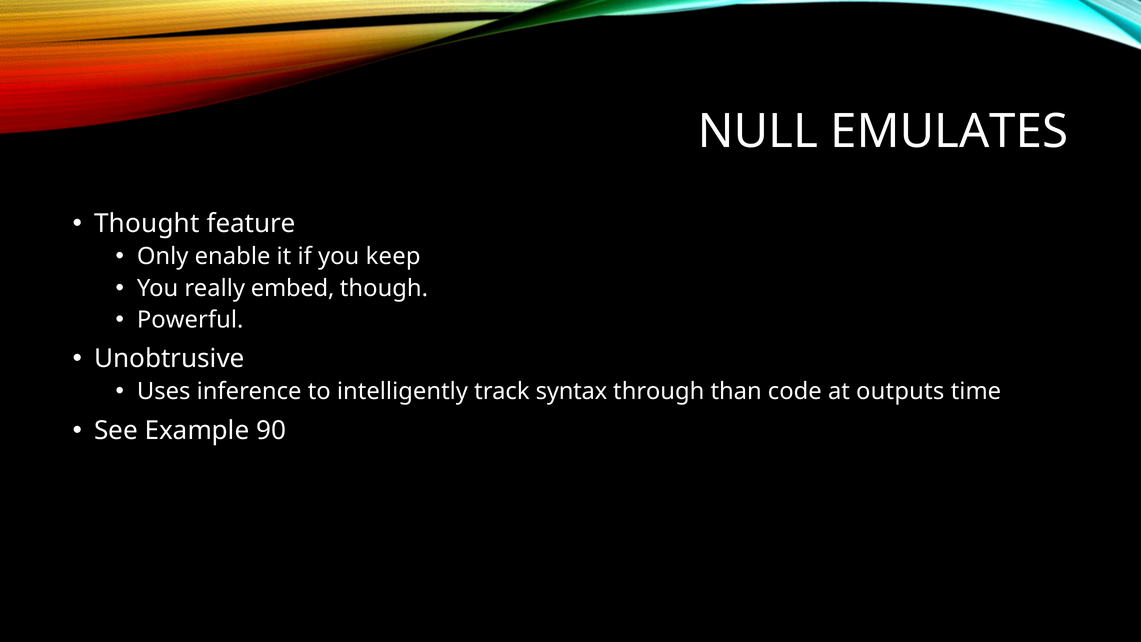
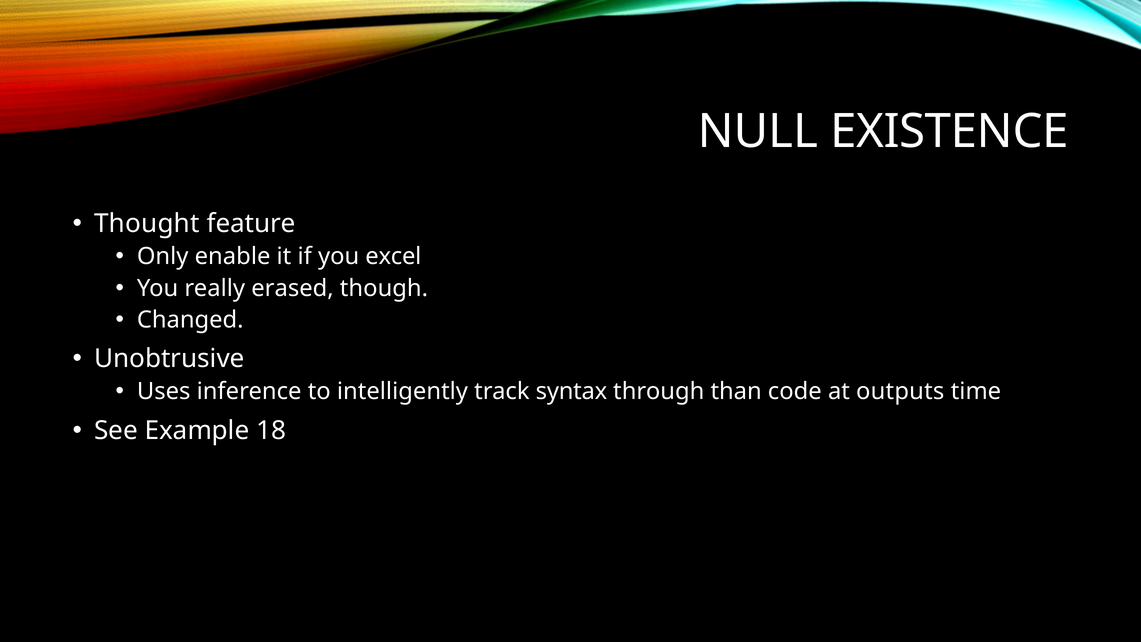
EMULATES: EMULATES -> EXISTENCE
keep: keep -> excel
embed: embed -> erased
Powerful: Powerful -> Changed
90: 90 -> 18
